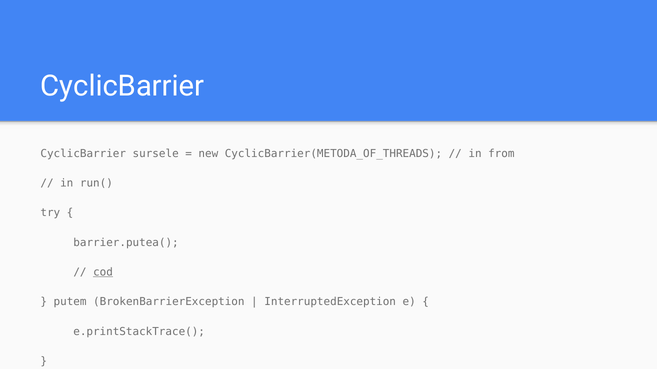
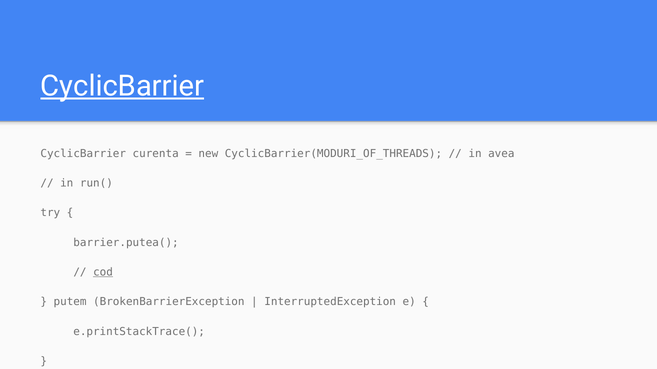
CyclicBarrier at (122, 86) underline: none -> present
sursele: sursele -> curenta
CyclicBarrier(METODA_OF_THREADS: CyclicBarrier(METODA_OF_THREADS -> CyclicBarrier(MODURI_OF_THREADS
from: from -> avea
